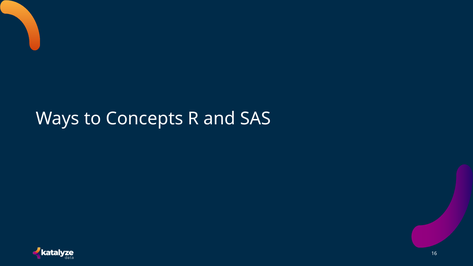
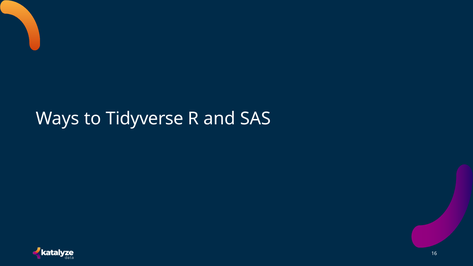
Concepts: Concepts -> Tidyverse
